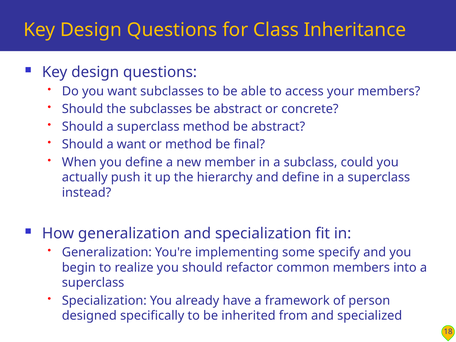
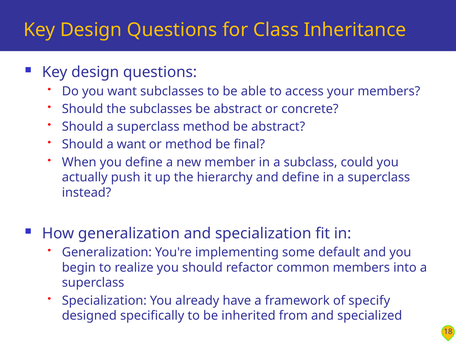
specify: specify -> default
person: person -> specify
